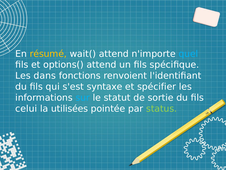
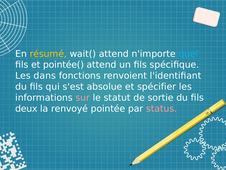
options(: options( -> pointée(
syntaxe: syntaxe -> absolue
sur colour: light blue -> pink
celui: celui -> deux
utilisées: utilisées -> renvoyé
status colour: light green -> pink
